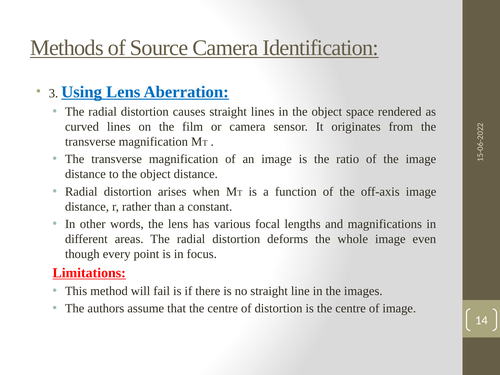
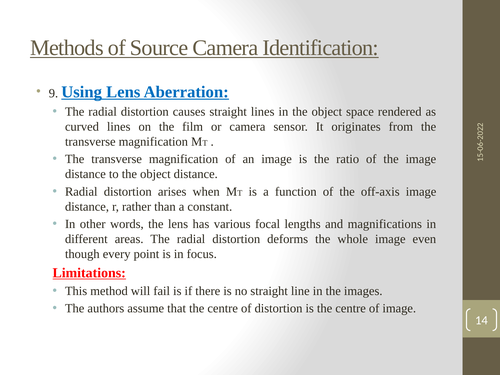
3: 3 -> 9
